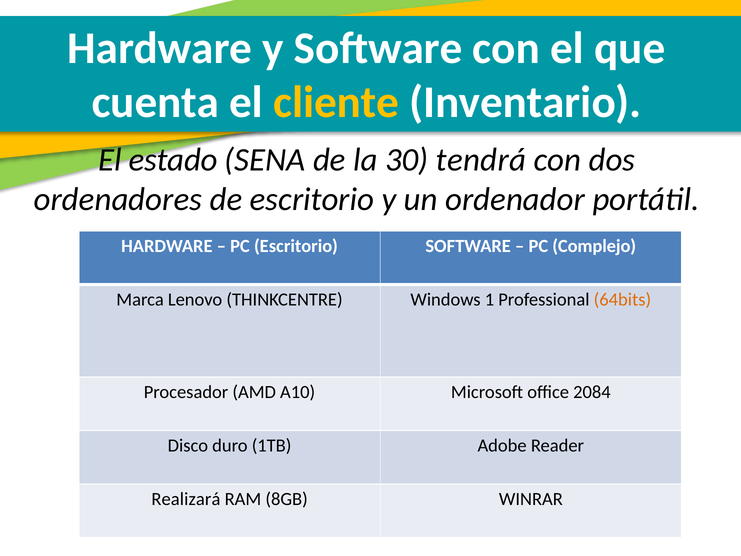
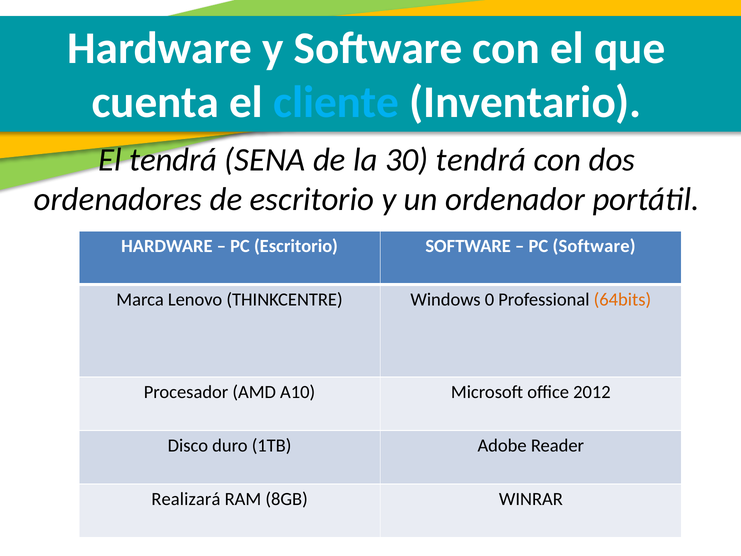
cliente colour: yellow -> light blue
El estado: estado -> tendrá
PC Complejo: Complejo -> Software
1: 1 -> 0
2084: 2084 -> 2012
